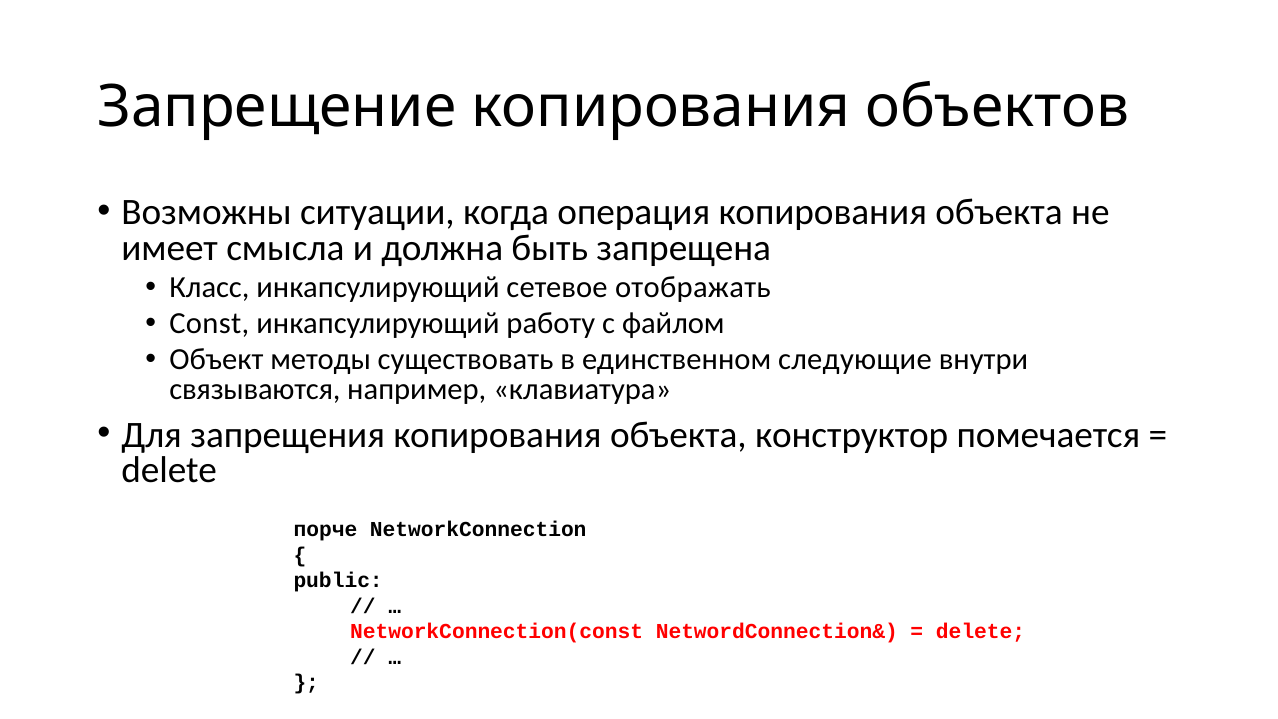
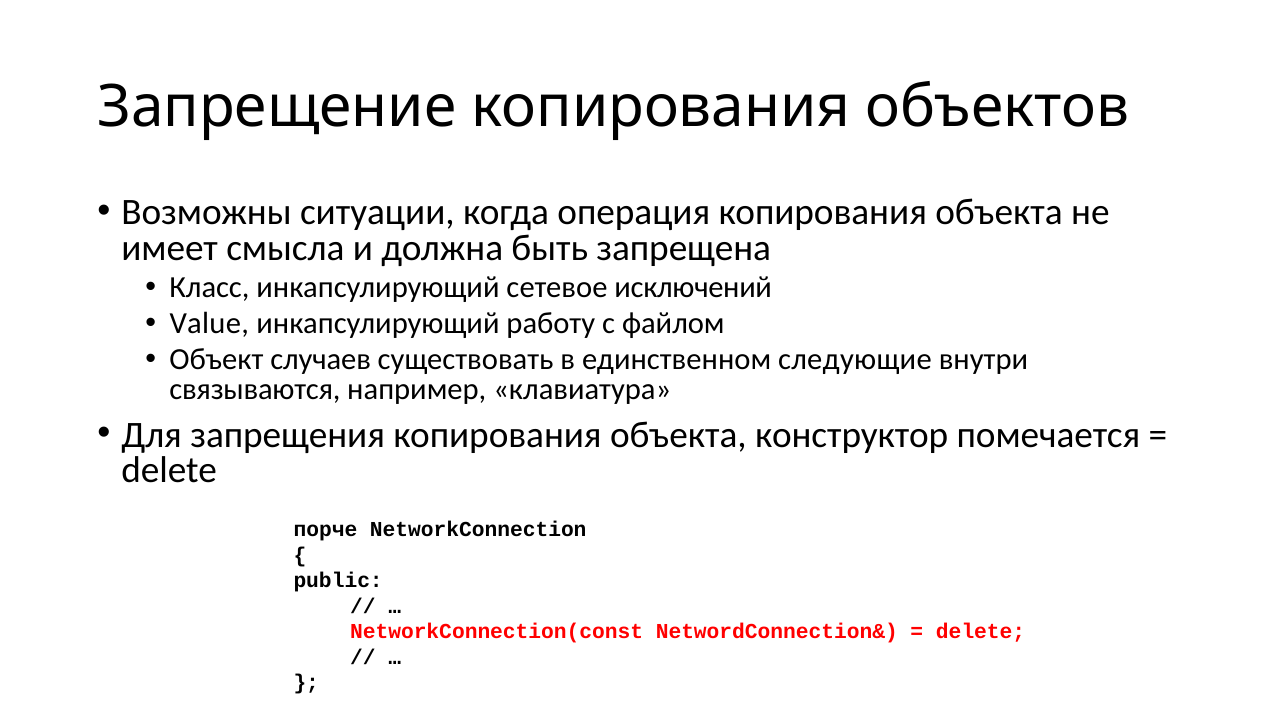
отображать: отображать -> исключений
Const: Const -> Value
методы: методы -> случаев
